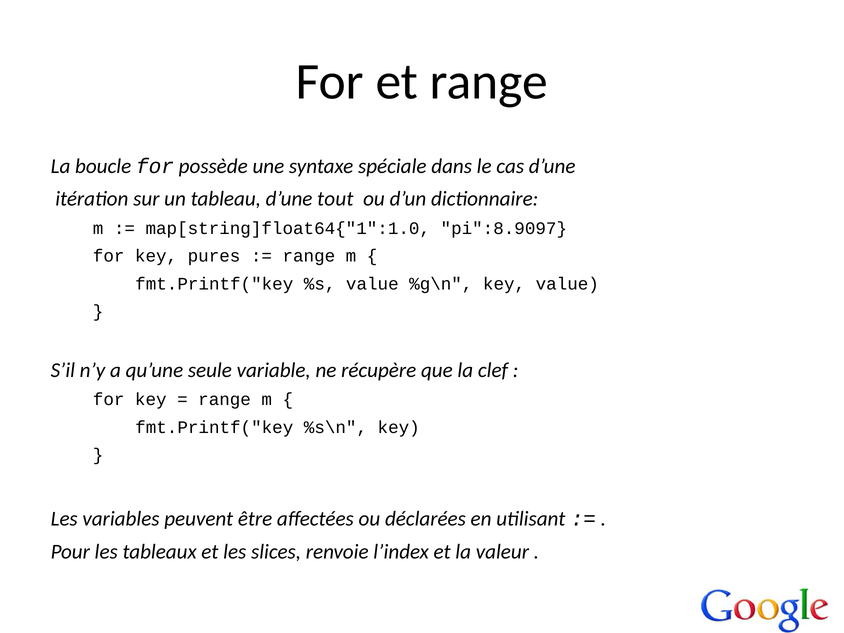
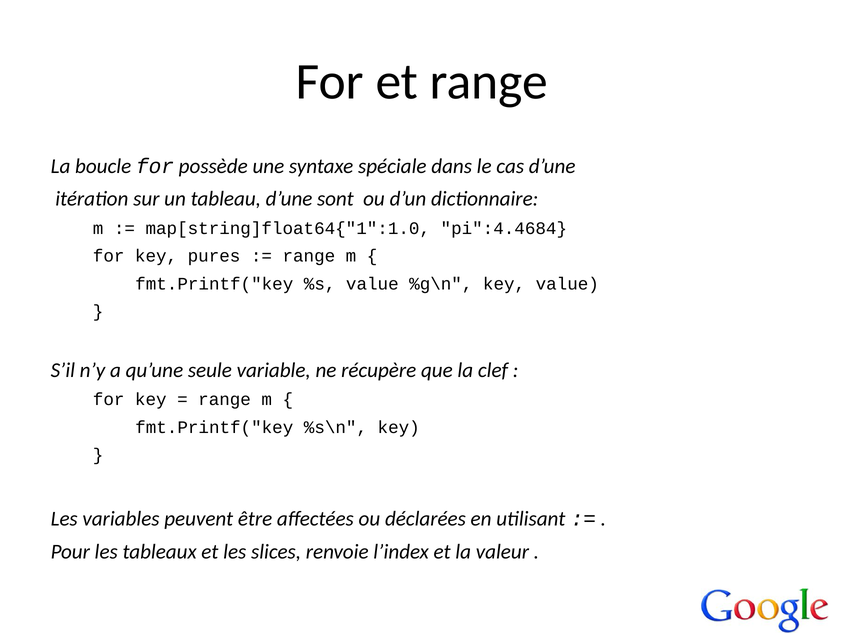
tout: tout -> sont
pi":8.9097: pi":8.9097 -> pi":4.4684
